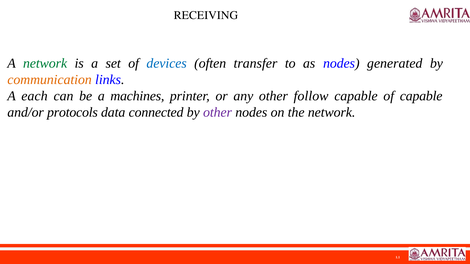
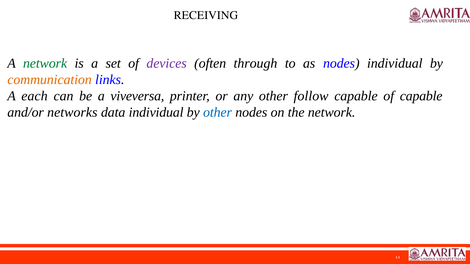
devices colour: blue -> purple
transfer: transfer -> through
nodes generated: generated -> individual
machines: machines -> viveversa
protocols: protocols -> networks
data connected: connected -> individual
other at (218, 113) colour: purple -> blue
